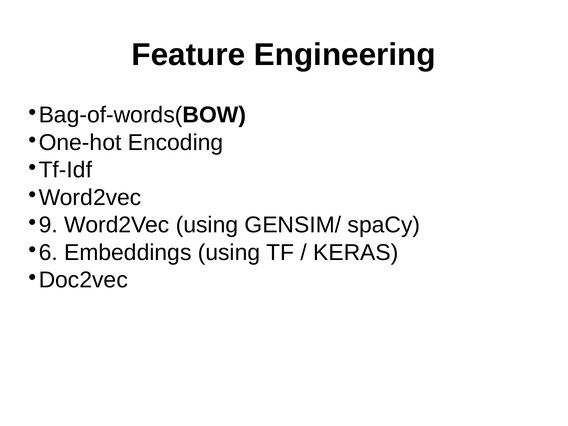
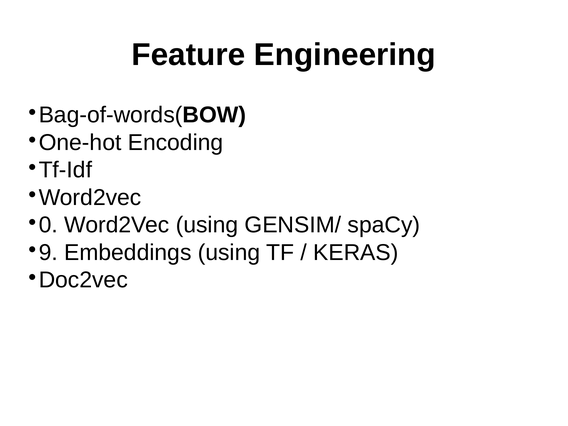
9: 9 -> 0
6: 6 -> 9
